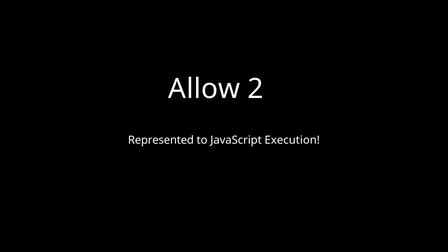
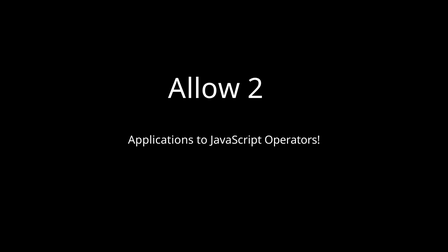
Represented: Represented -> Applications
Execution: Execution -> Operators
